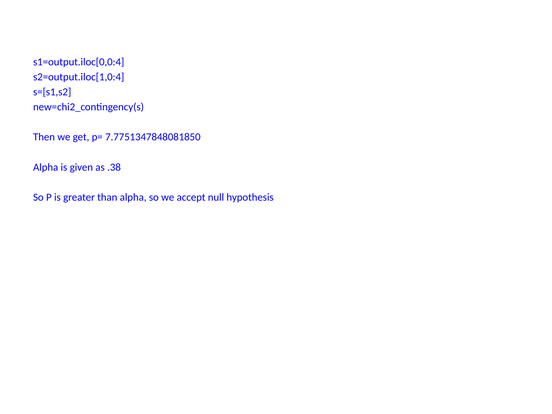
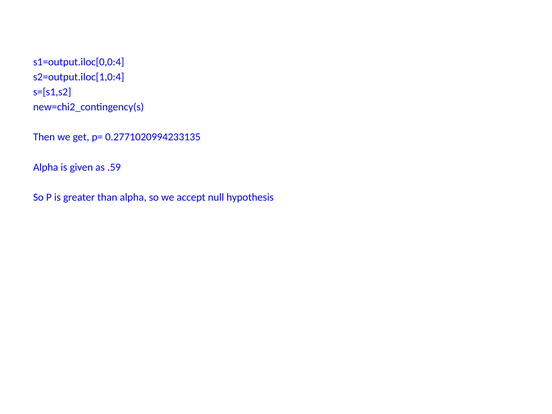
7.7751347848081850: 7.7751347848081850 -> 0.2771020994233135
.38: .38 -> .59
